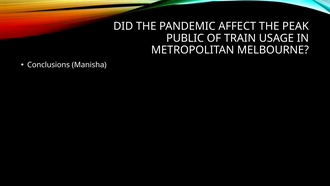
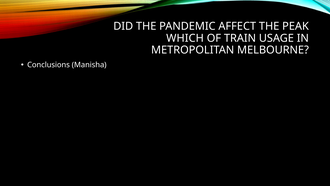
PUBLIC: PUBLIC -> WHICH
